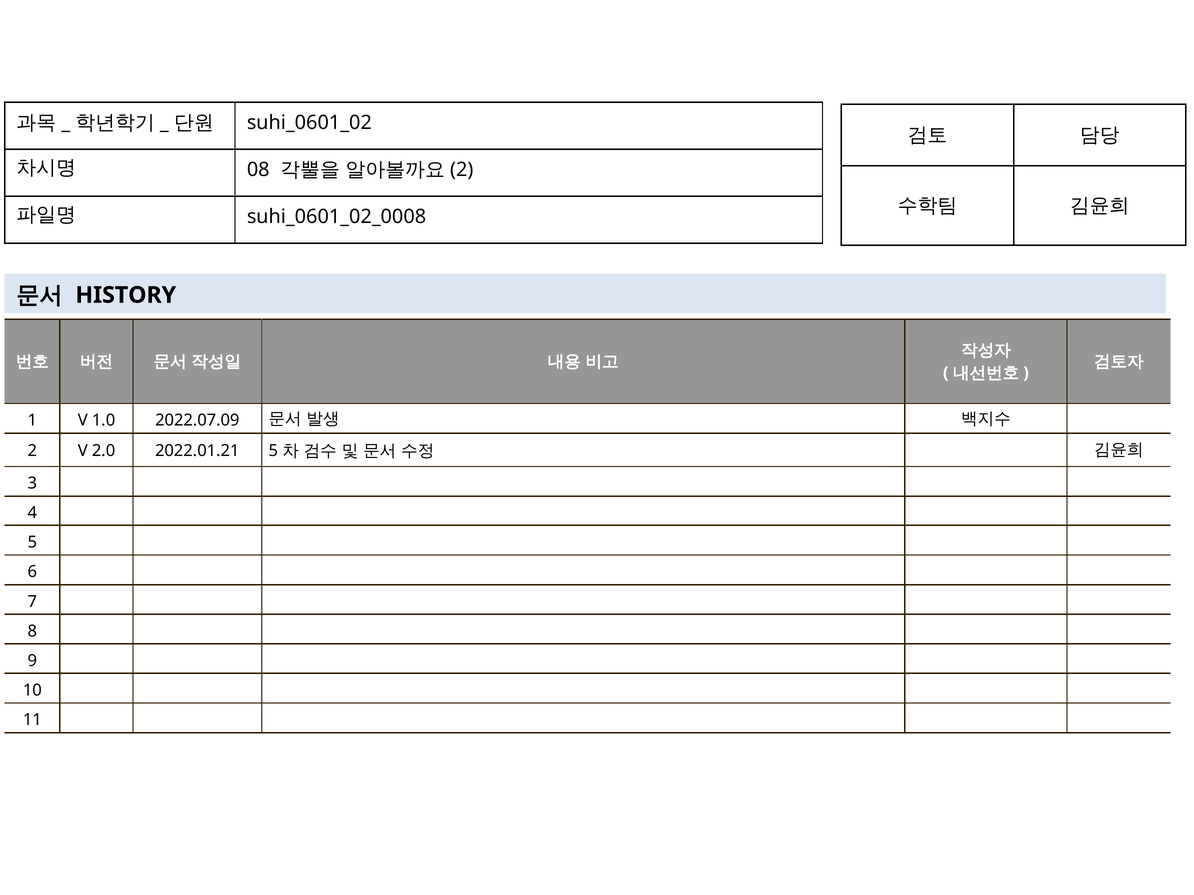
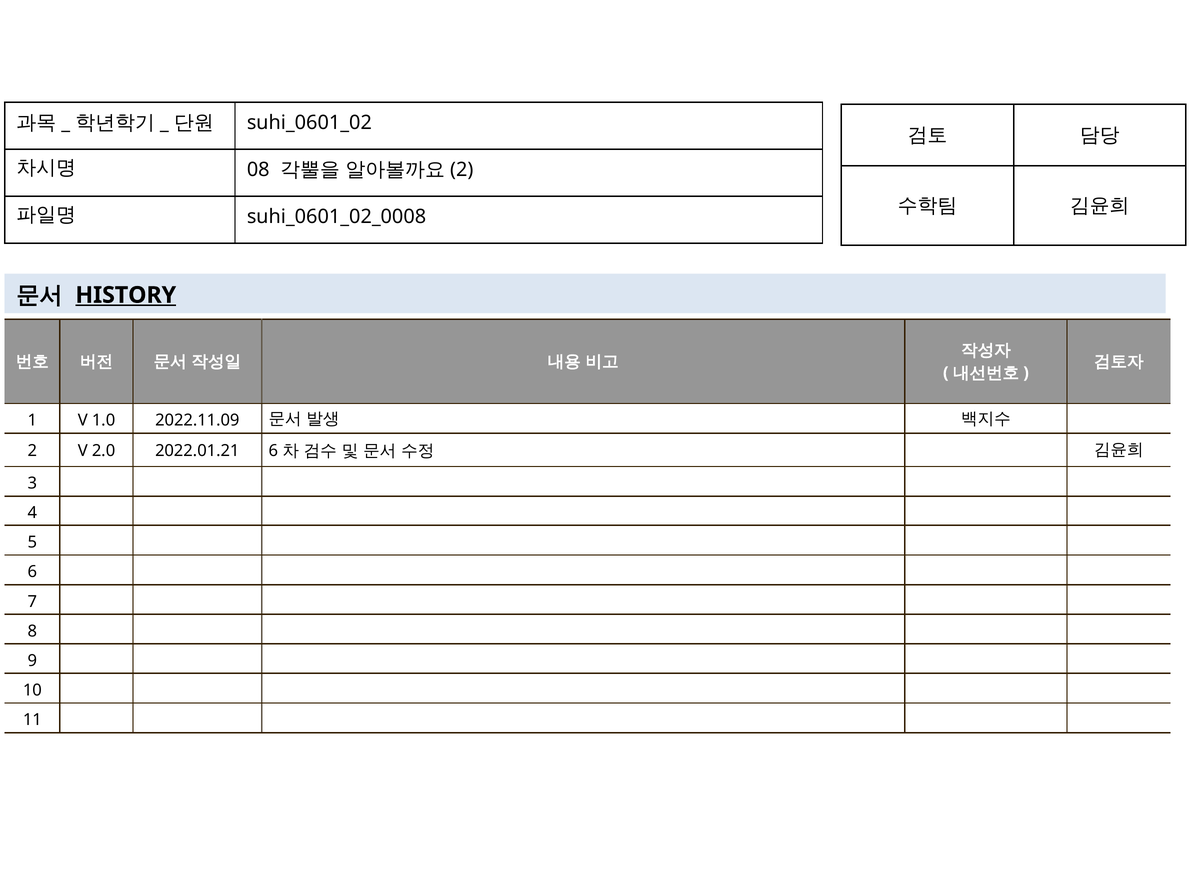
HISTORY underline: none -> present
2022.07.09: 2022.07.09 -> 2022.11.09
2022.01.21 5: 5 -> 6
